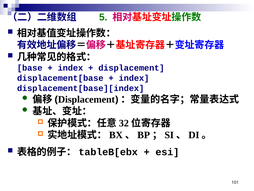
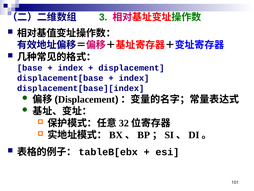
5: 5 -> 3
